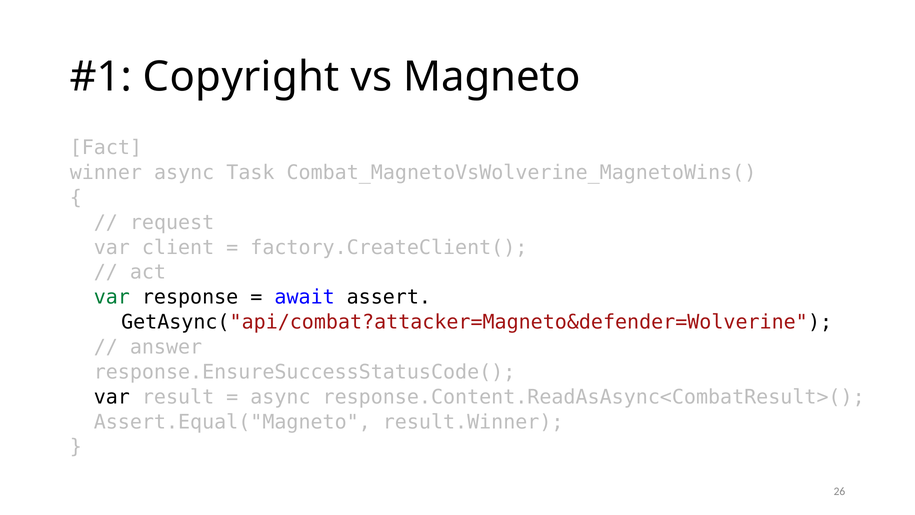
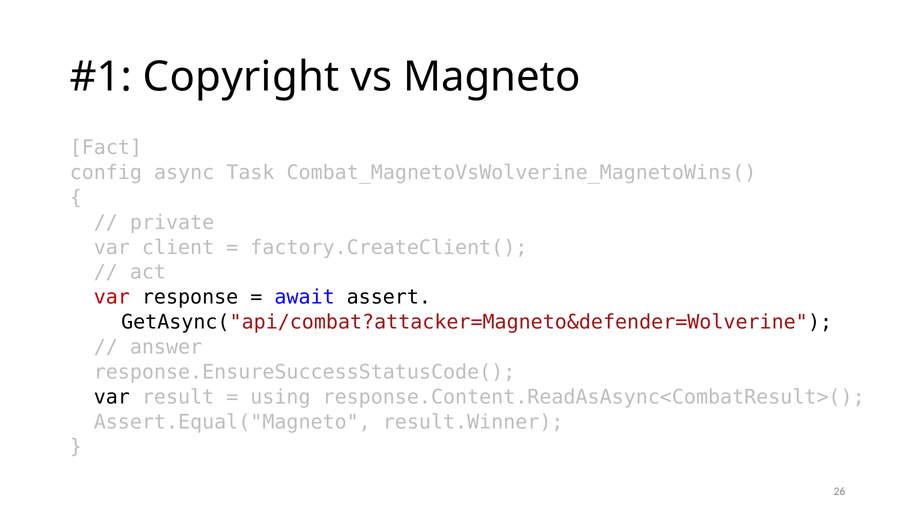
winner: winner -> config
request: request -> private
var at (112, 297) colour: green -> red
async at (280, 397): async -> using
